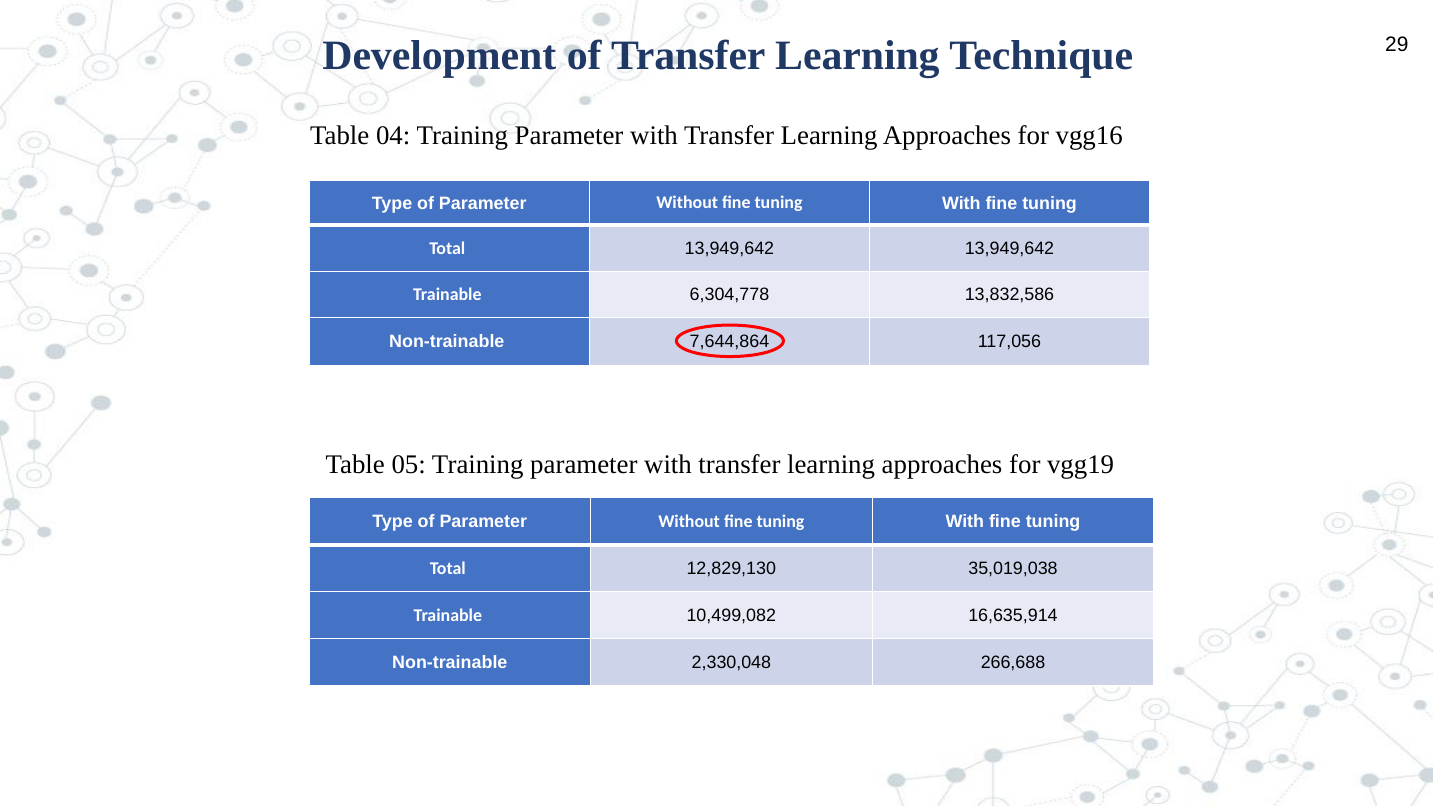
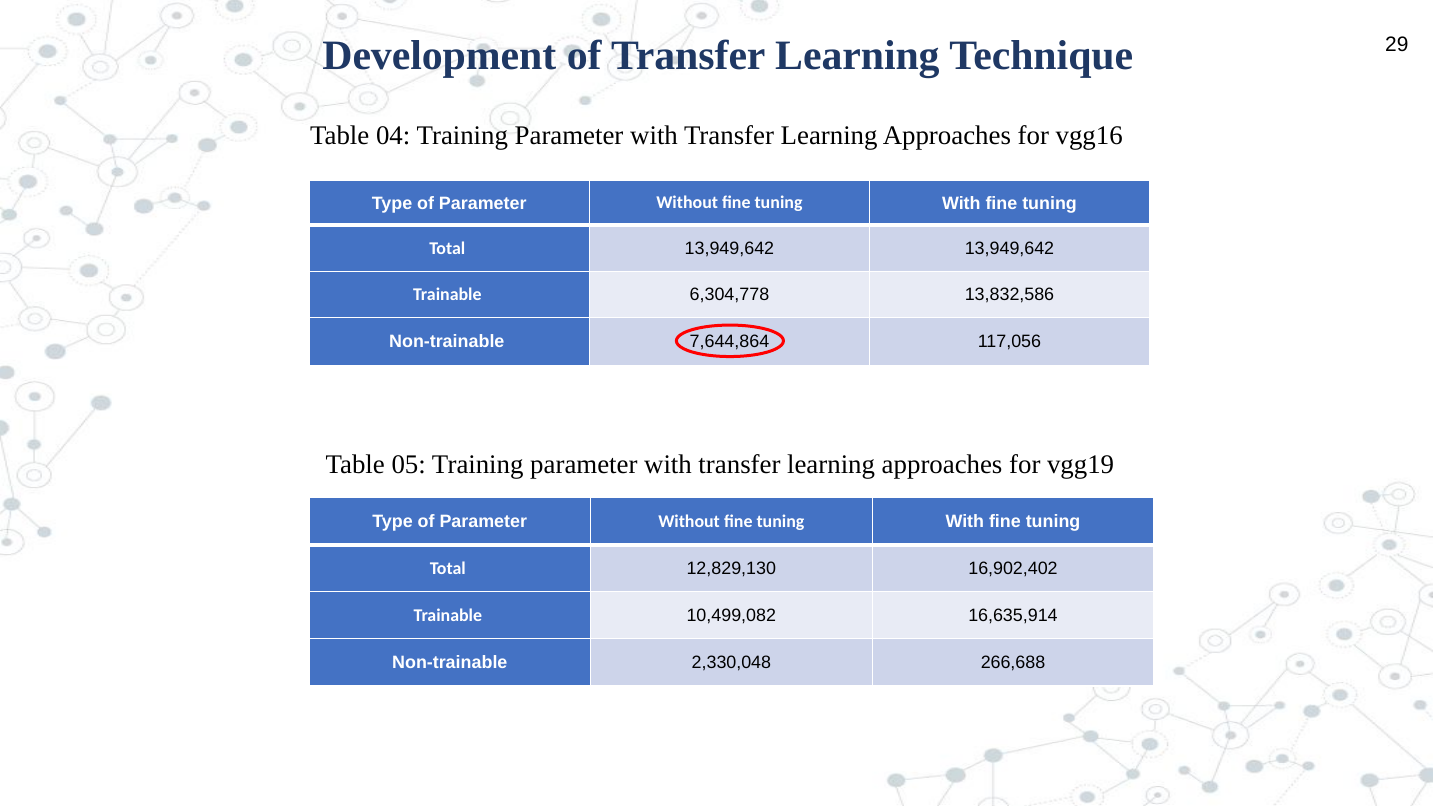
35,019,038: 35,019,038 -> 16,902,402
